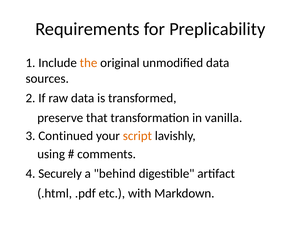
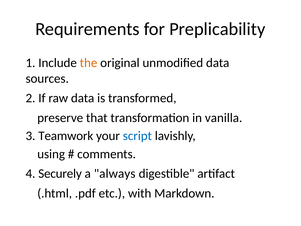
Continued: Continued -> Teamwork
script colour: orange -> blue
behind: behind -> always
